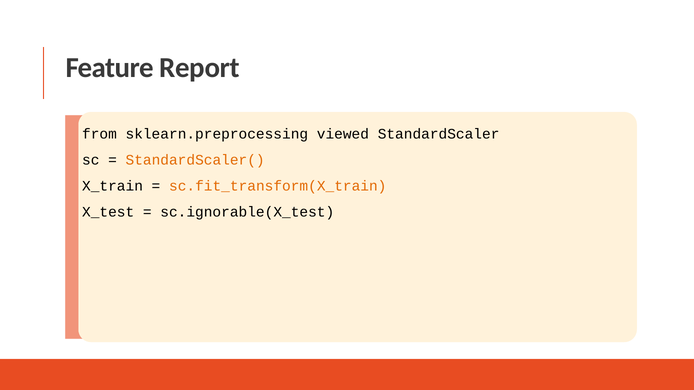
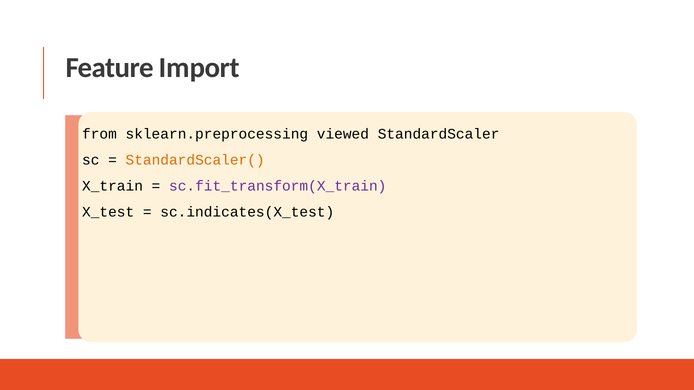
Report: Report -> Import
sc.fit_transform(X_train colour: orange -> purple
sc.ignorable(X_test: sc.ignorable(X_test -> sc.indicates(X_test
